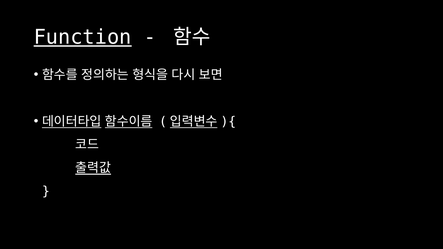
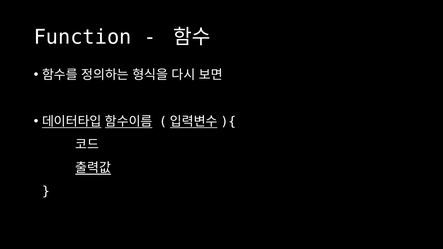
Function underline: present -> none
